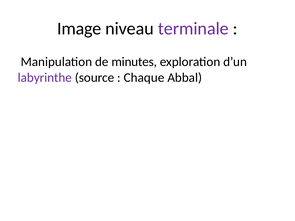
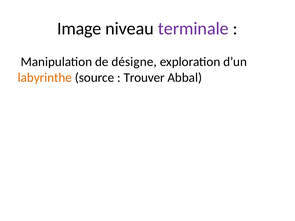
minutes: minutes -> désigne
labyrinthe colour: purple -> orange
Chaque: Chaque -> Trouver
